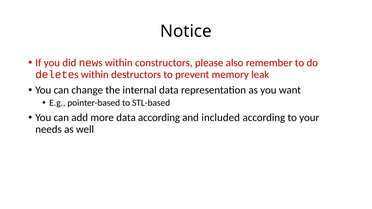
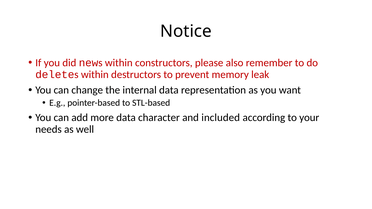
data according: according -> character
